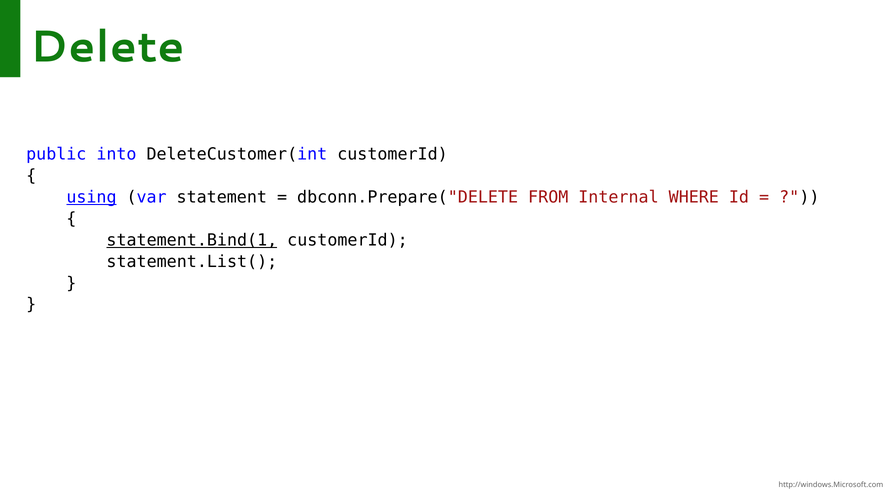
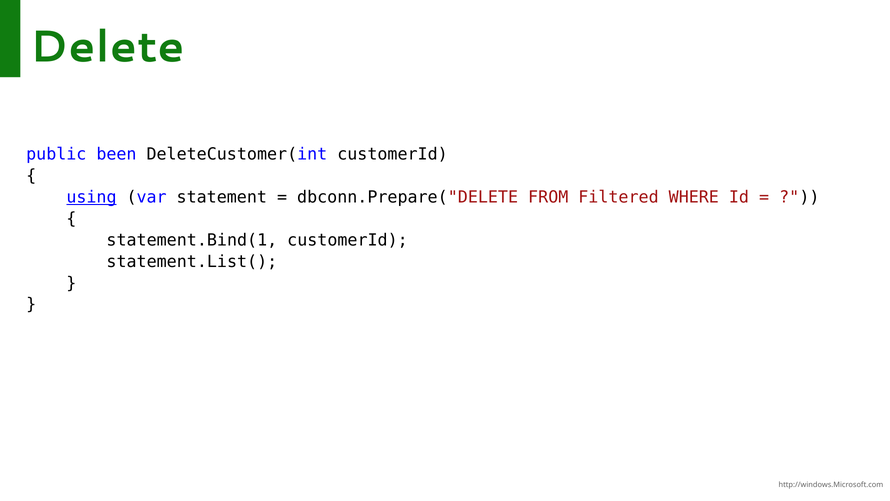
into: into -> been
Internal: Internal -> Filtered
statement.Bind(1 underline: present -> none
